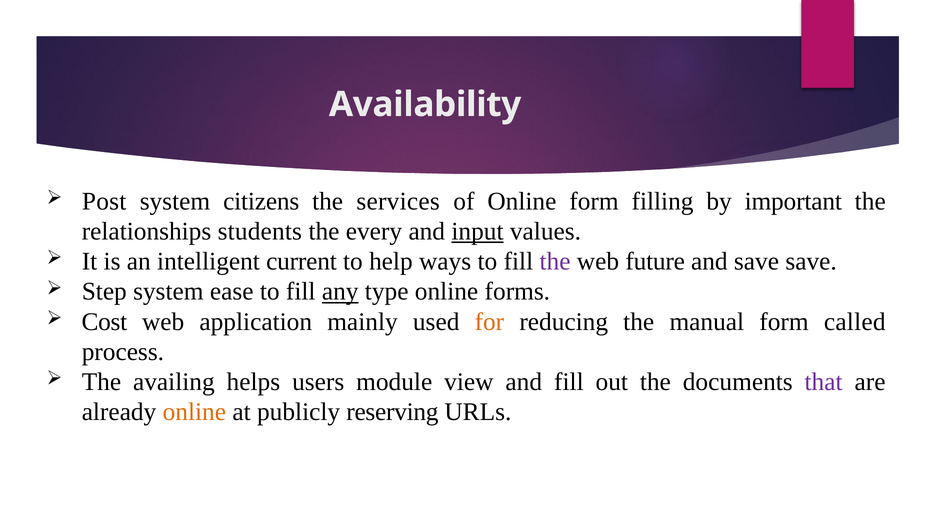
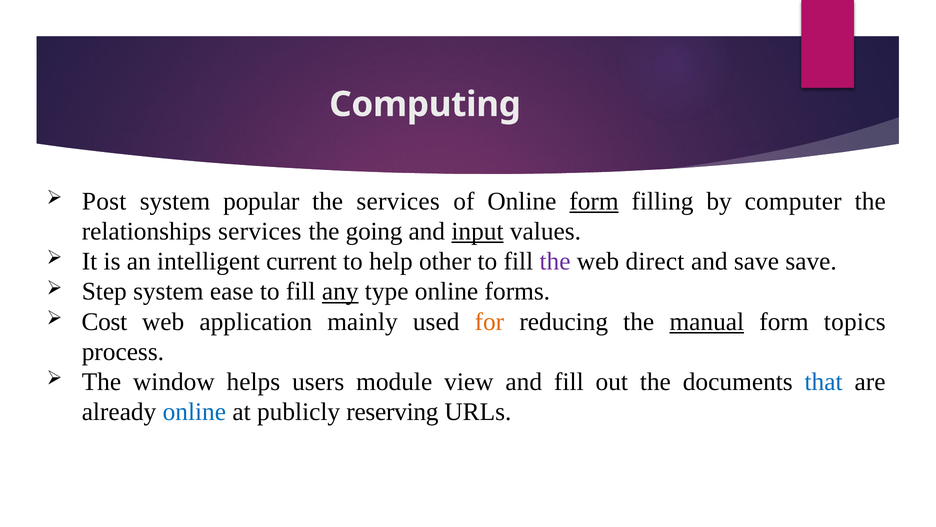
Availability: Availability -> Computing
citizens: citizens -> popular
form at (594, 201) underline: none -> present
important: important -> computer
relationships students: students -> services
every: every -> going
ways: ways -> other
future: future -> direct
manual underline: none -> present
called: called -> topics
availing: availing -> window
that colour: purple -> blue
online at (194, 412) colour: orange -> blue
